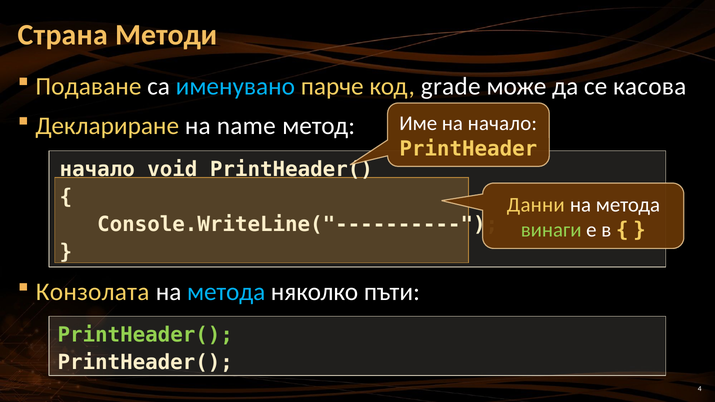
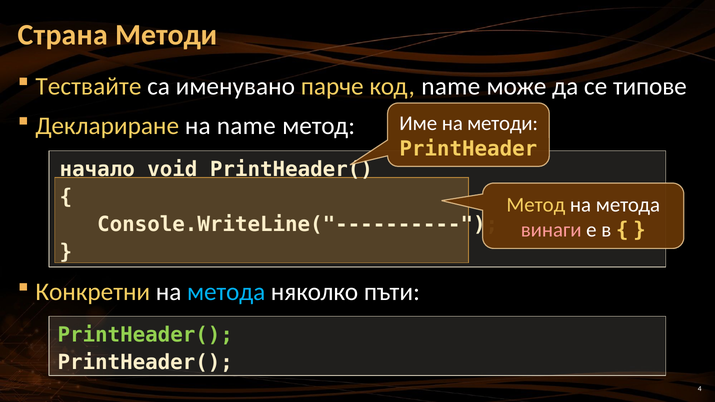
Подаване: Подаване -> Тествайте
именувано colour: light blue -> white
код grade: grade -> name
касова: касова -> типове
на начало: начало -> методи
Данни at (536, 205): Данни -> Метод
винаги colour: light green -> pink
Конзолата: Конзолата -> Конкретни
